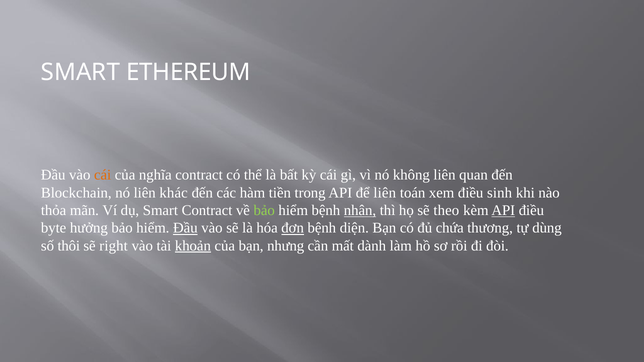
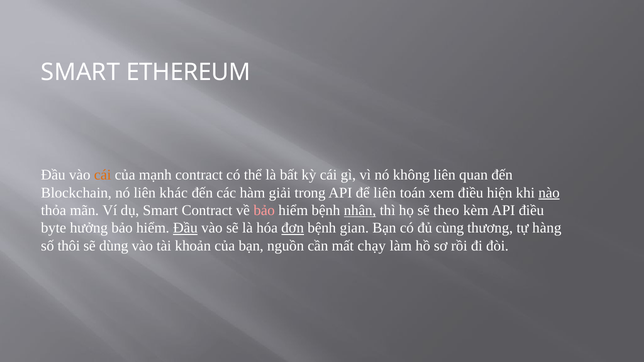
nghĩa: nghĩa -> mạnh
tiền: tiền -> giải
sinh: sinh -> hiện
nào underline: none -> present
bảo at (264, 211) colour: light green -> pink
API at (503, 211) underline: present -> none
diện: diện -> gian
chứa: chứa -> cùng
dùng: dùng -> hàng
right: right -> dùng
khoản underline: present -> none
nhưng: nhưng -> nguồn
dành: dành -> chạy
